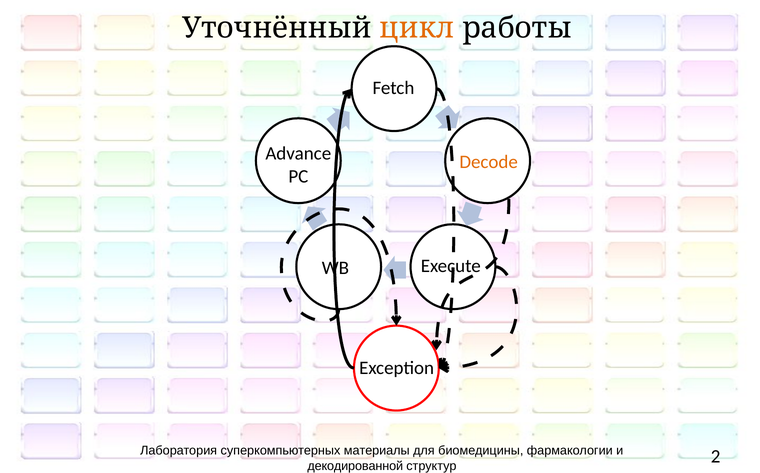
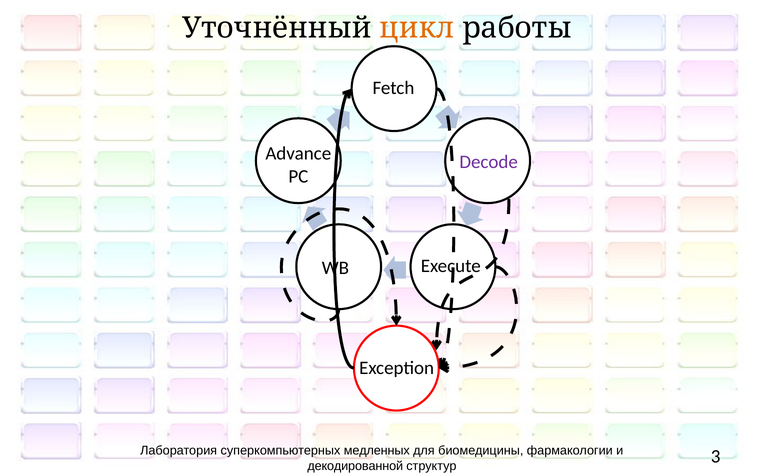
Decode colour: orange -> purple
материалы: материалы -> медленных
2: 2 -> 3
